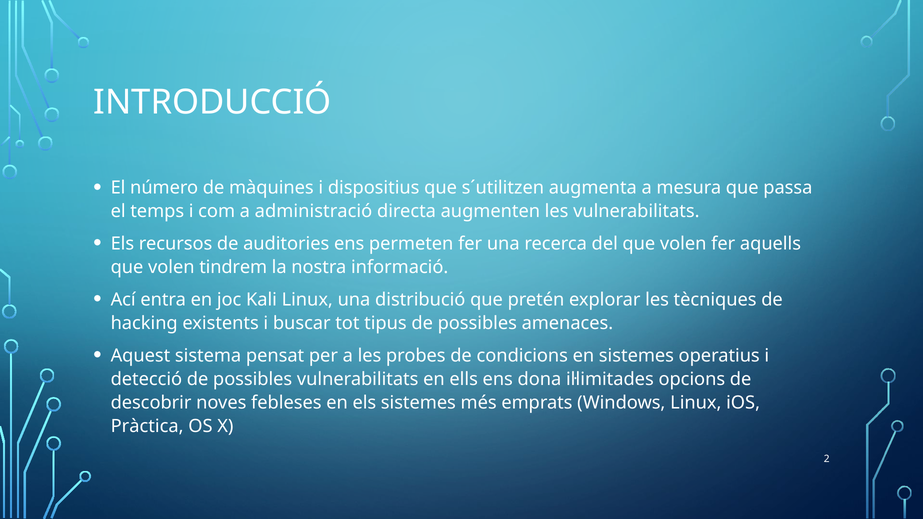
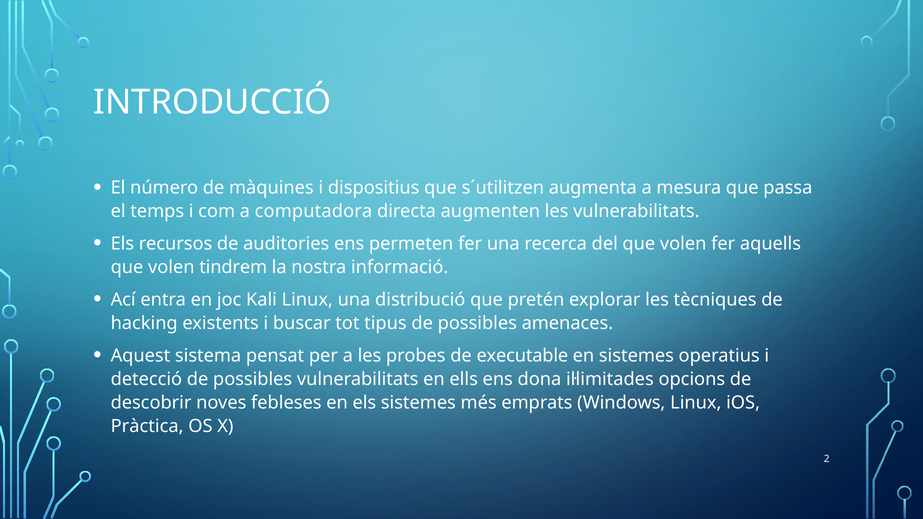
administració: administració -> computadora
condicions: condicions -> executable
